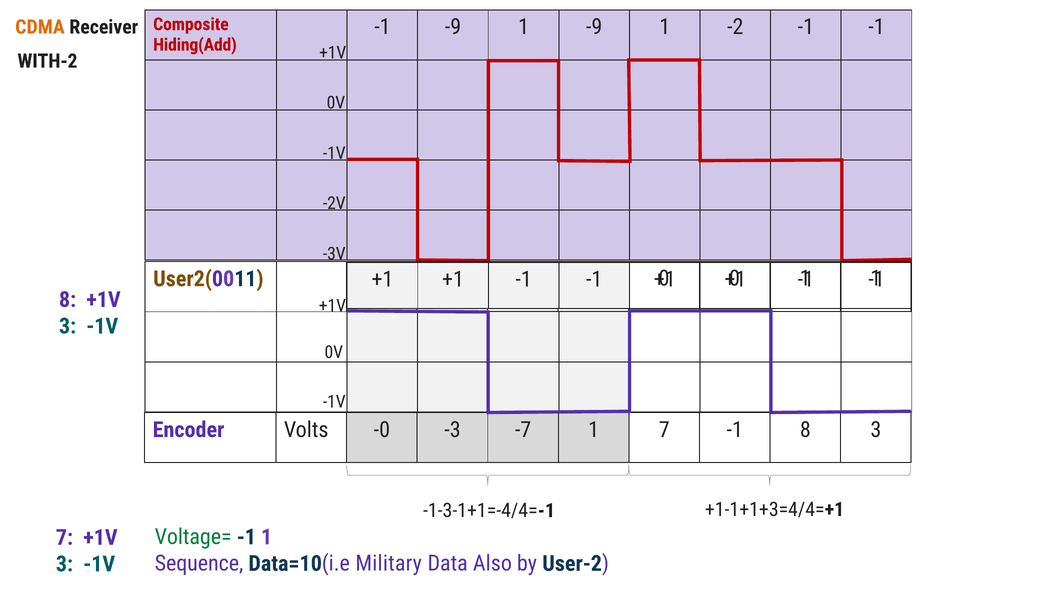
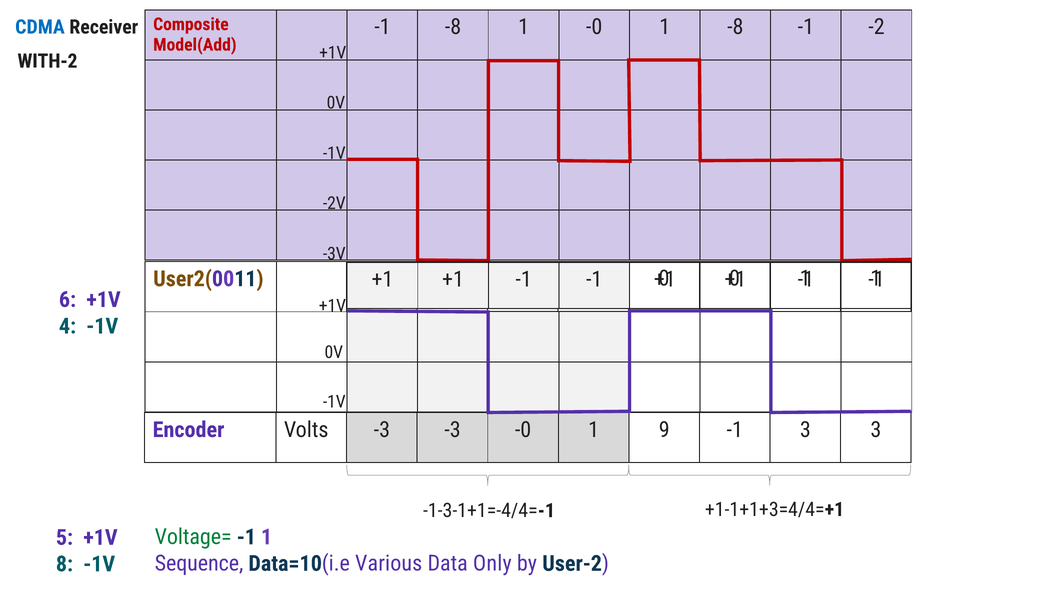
-1 -9: -9 -> -8
1 -9: -9 -> -0
1 -2: -2 -> -8
-1 at (876, 27): -1 -> -2
CDMA colour: orange -> blue
Hiding(Add: Hiding(Add -> Model(Add
8 at (68, 300): 8 -> 6
3 at (68, 326): 3 -> 4
Volts -0: -0 -> -3
-3 -7: -7 -> -0
1 7: 7 -> 9
-1 8: 8 -> 3
7 at (64, 537): 7 -> 5
Military: Military -> Various
Also: Also -> Only
3 at (64, 564): 3 -> 8
